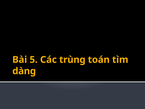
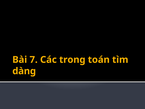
5: 5 -> 7
trùng: trùng -> trong
